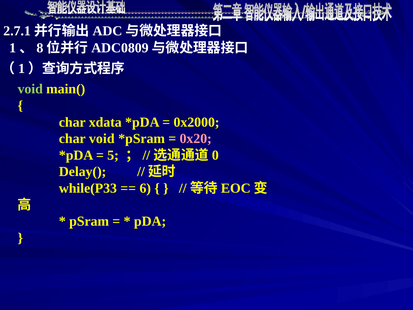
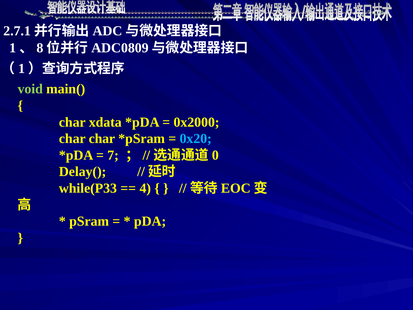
char void: void -> char
0x20 colour: pink -> light blue
5: 5 -> 7
6: 6 -> 4
